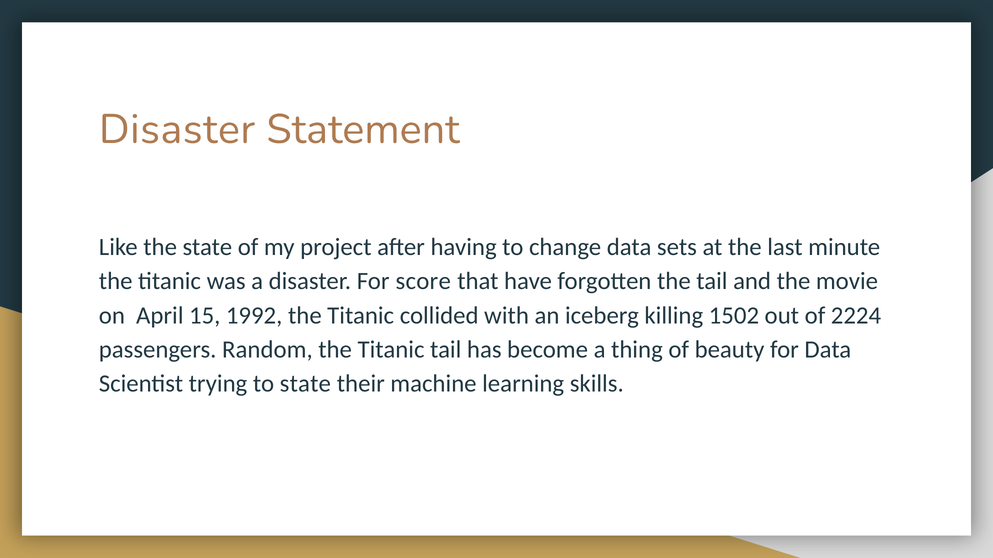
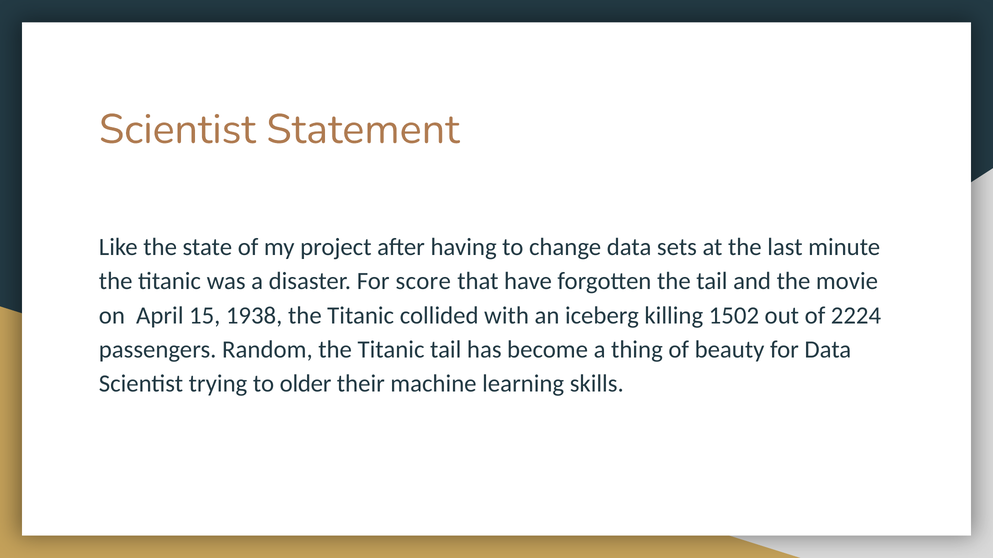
Disaster at (177, 129): Disaster -> Scientist
1992: 1992 -> 1938
to state: state -> older
